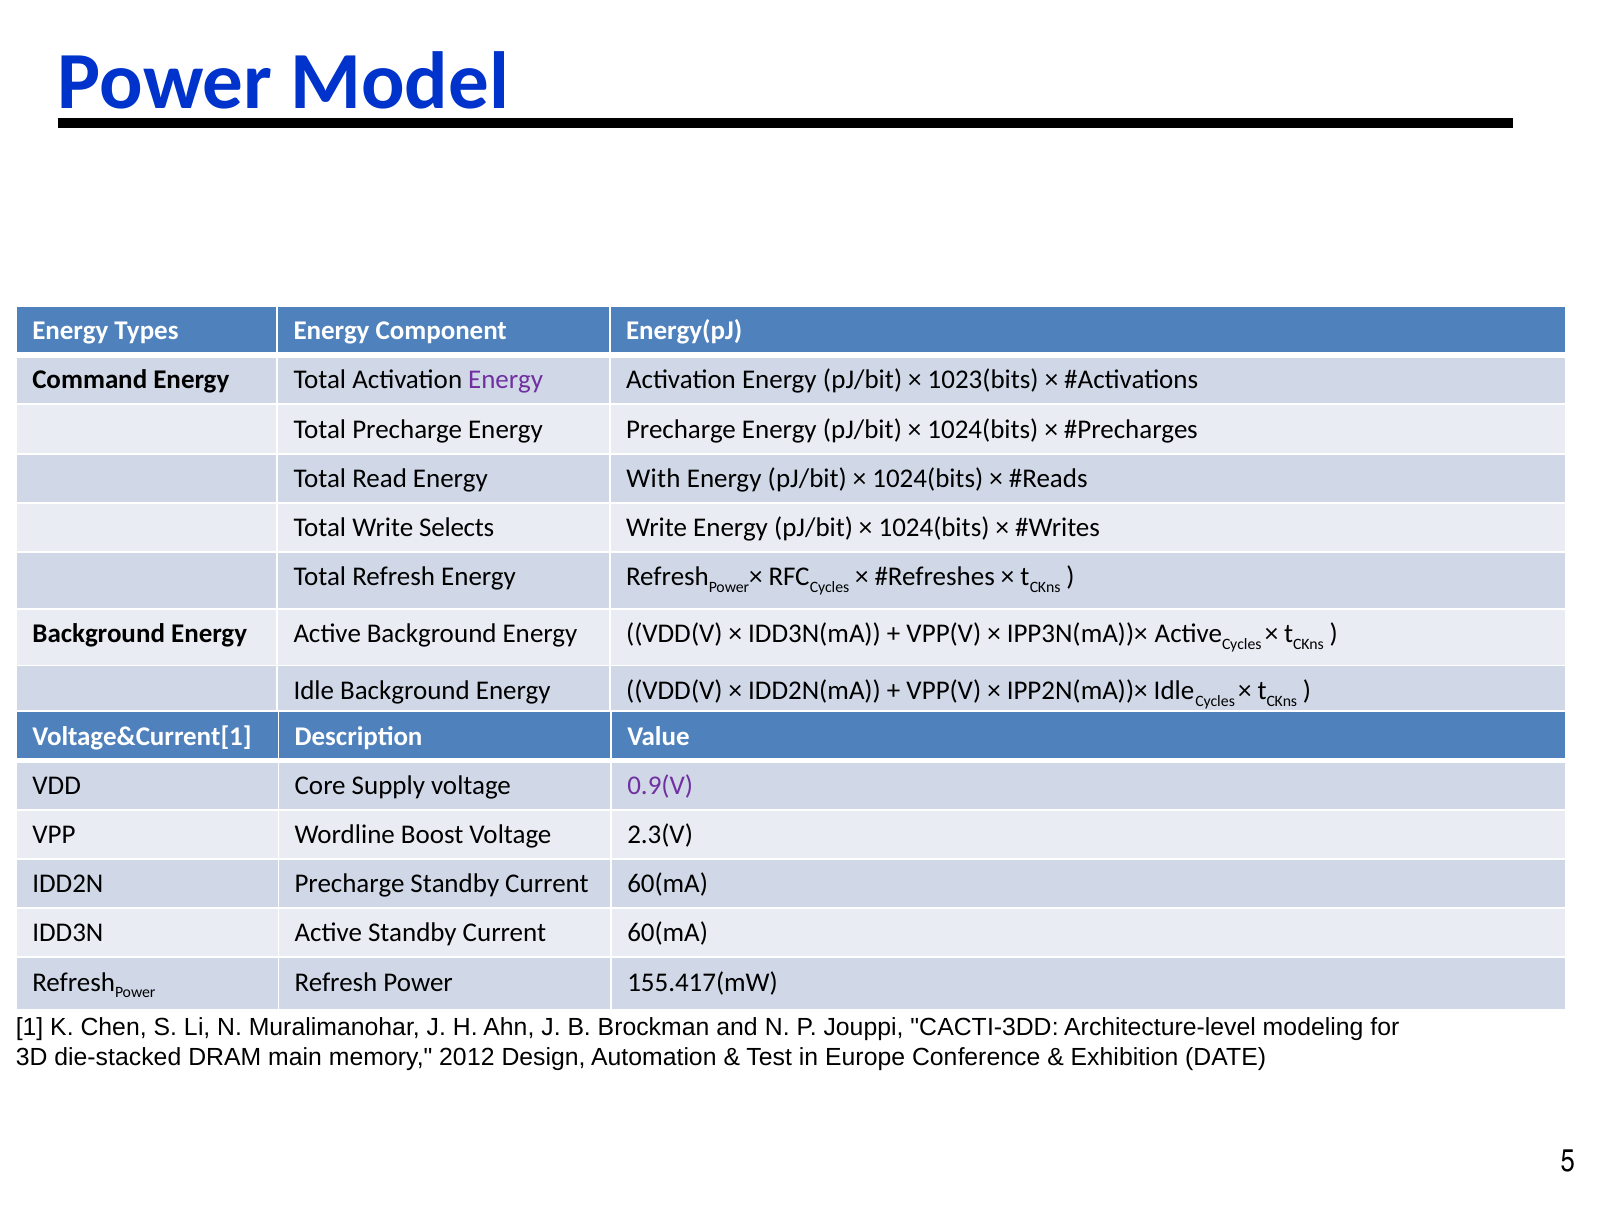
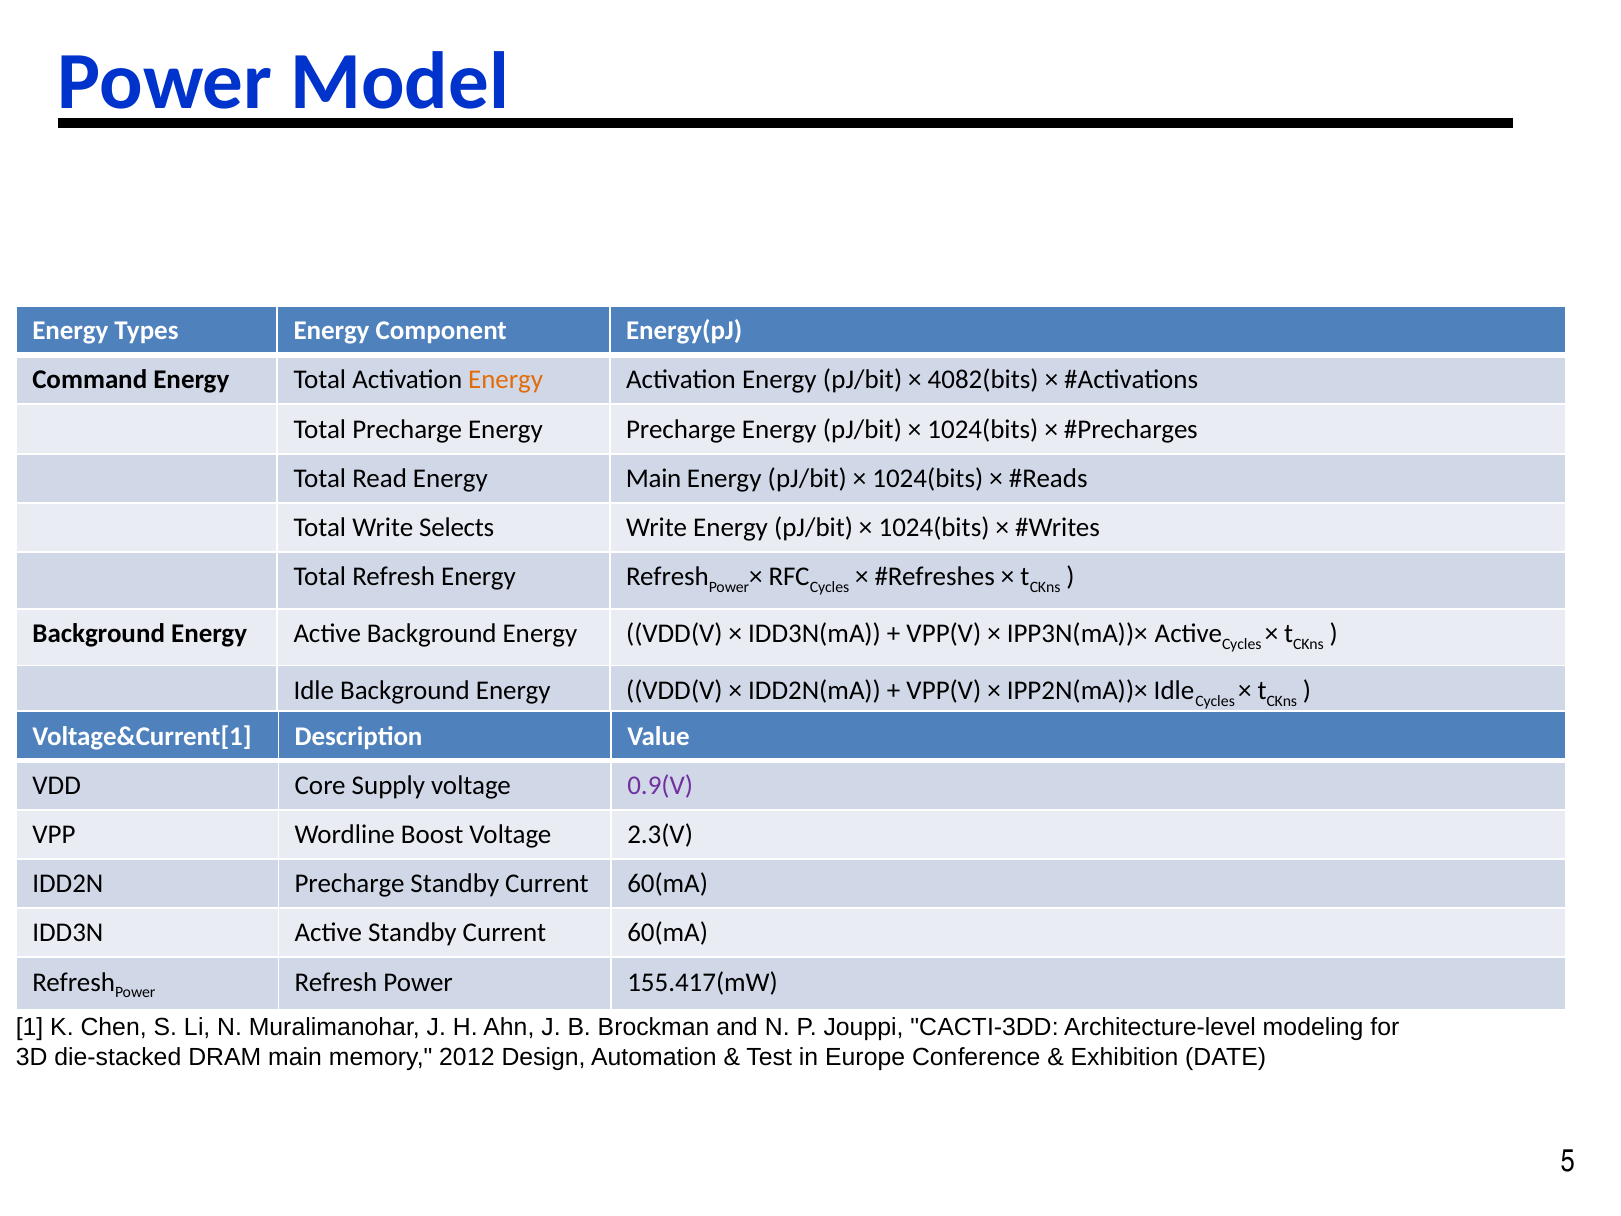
Energy at (506, 380) colour: purple -> orange
1023(bits: 1023(bits -> 4082(bits
Energy With: With -> Main
